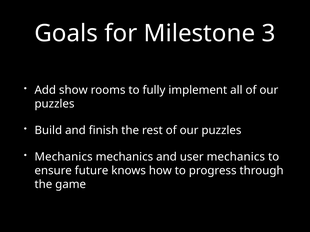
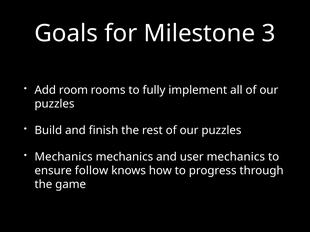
show: show -> room
future: future -> follow
